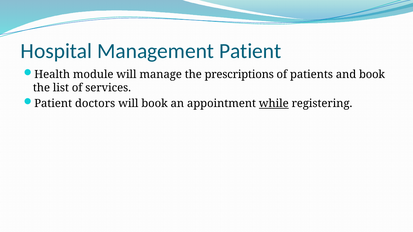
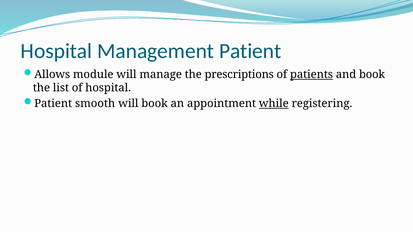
Health: Health -> Allows
patients underline: none -> present
of services: services -> hospital
doctors: doctors -> smooth
